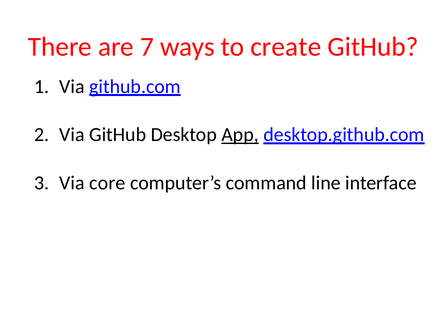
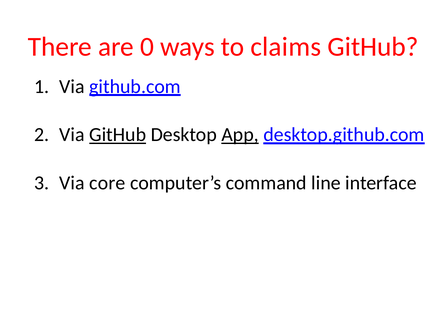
7: 7 -> 0
create: create -> claims
GitHub at (118, 134) underline: none -> present
